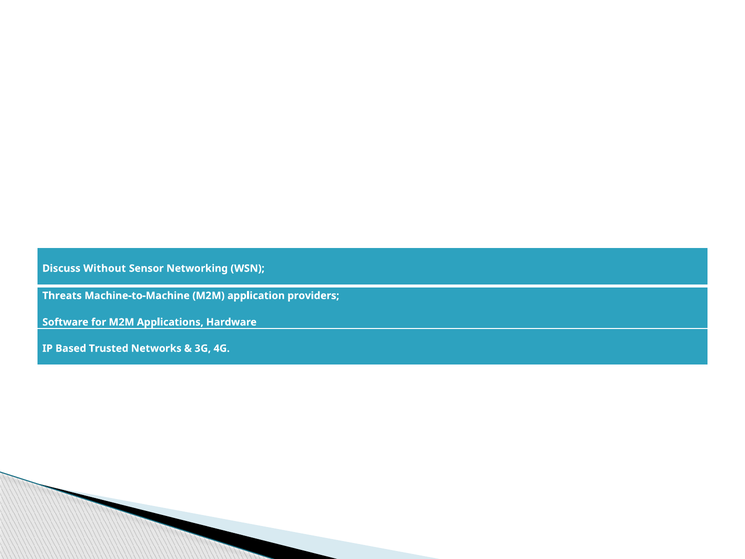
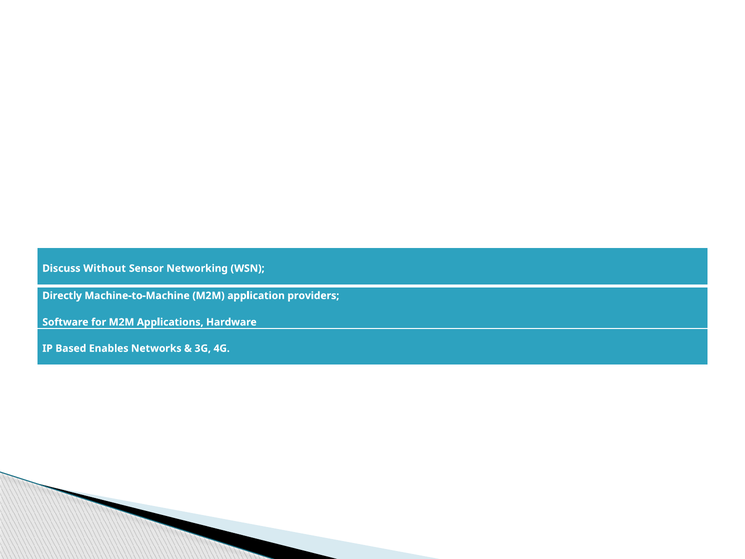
Threats: Threats -> Directly
Trusted: Trusted -> Enables
